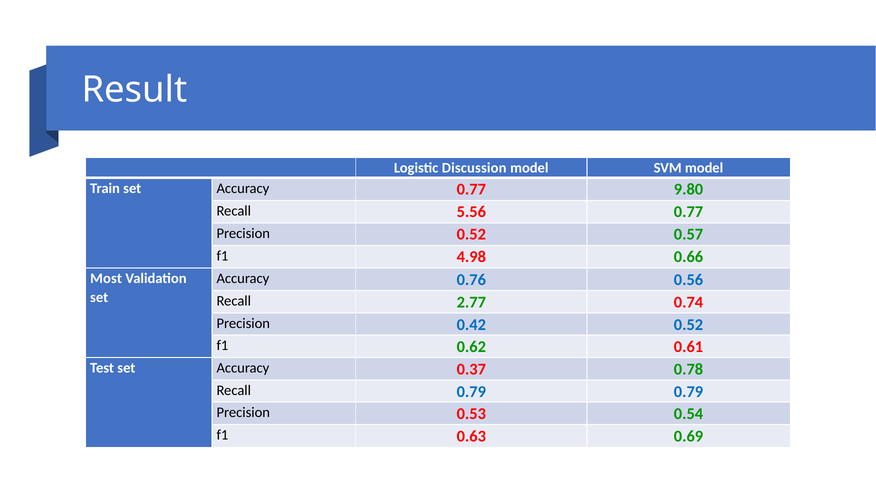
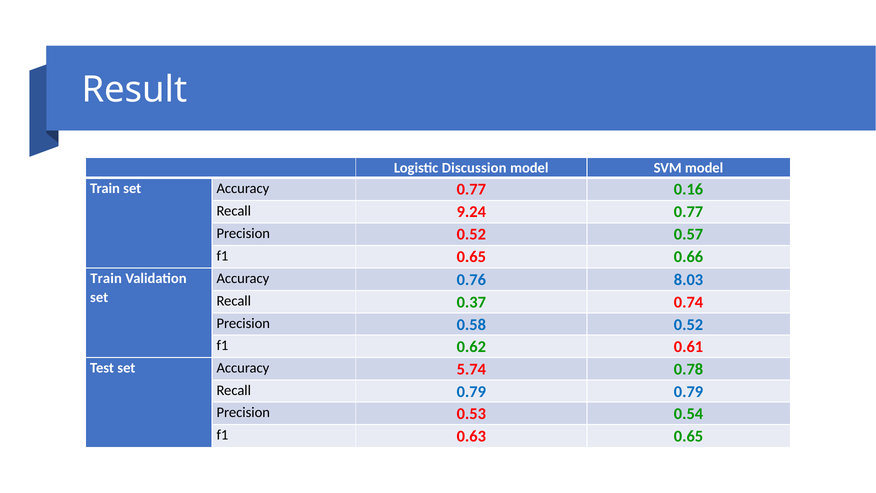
9.80: 9.80 -> 0.16
5.56: 5.56 -> 9.24
f1 4.98: 4.98 -> 0.65
Most at (106, 278): Most -> Train
0.56: 0.56 -> 8.03
2.77: 2.77 -> 0.37
0.42: 0.42 -> 0.58
0.37: 0.37 -> 5.74
0.63 0.69: 0.69 -> 0.65
